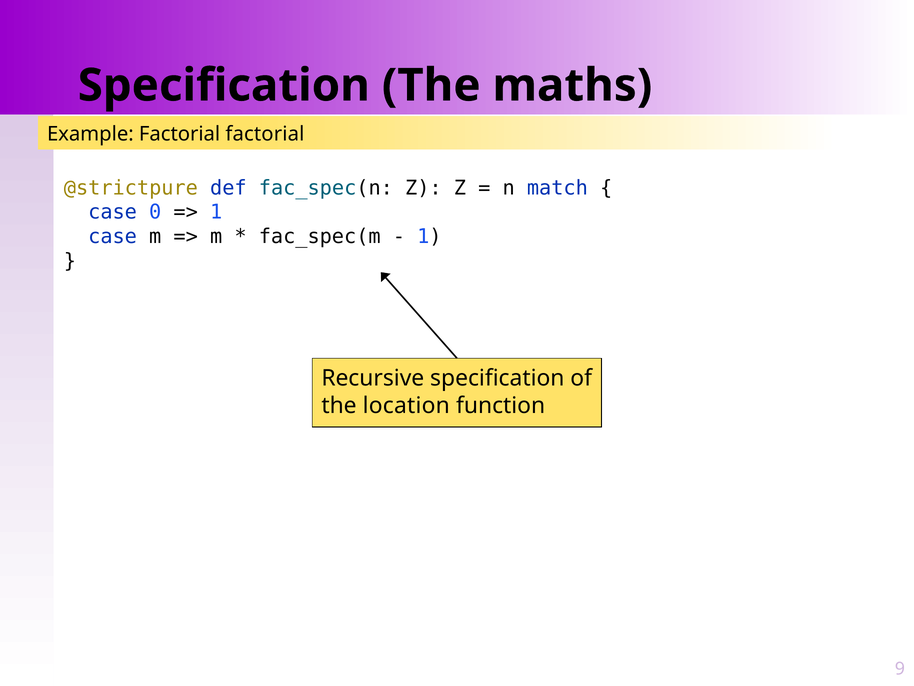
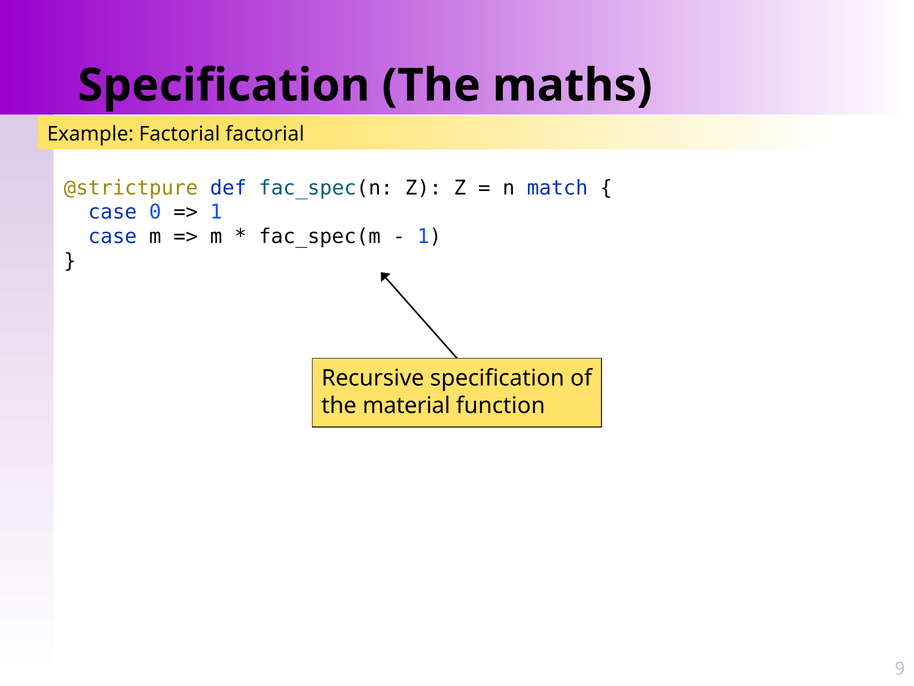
location: location -> material
